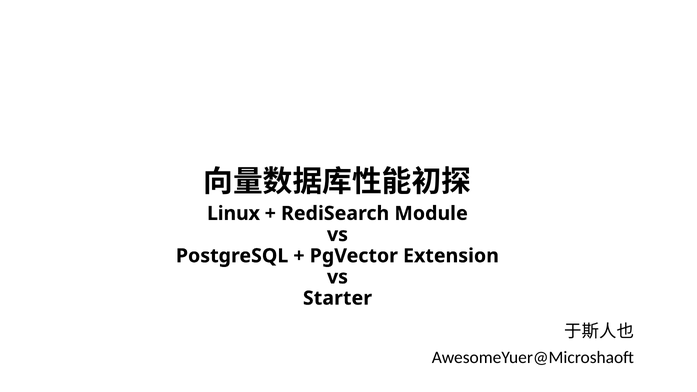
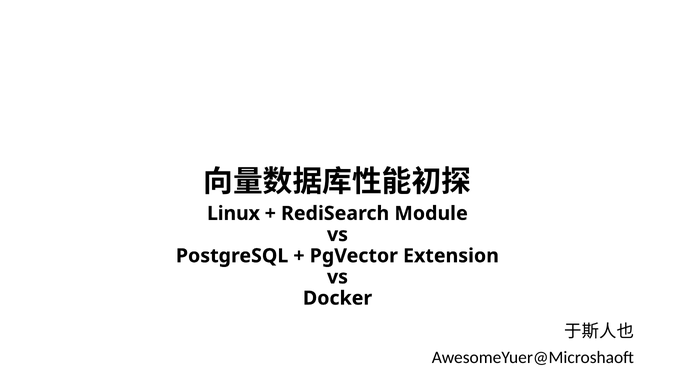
Starter: Starter -> Docker
